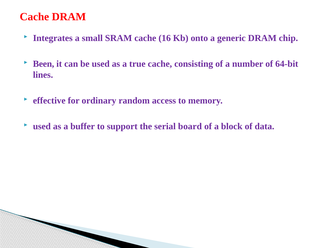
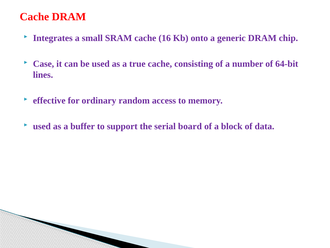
Been: Been -> Case
